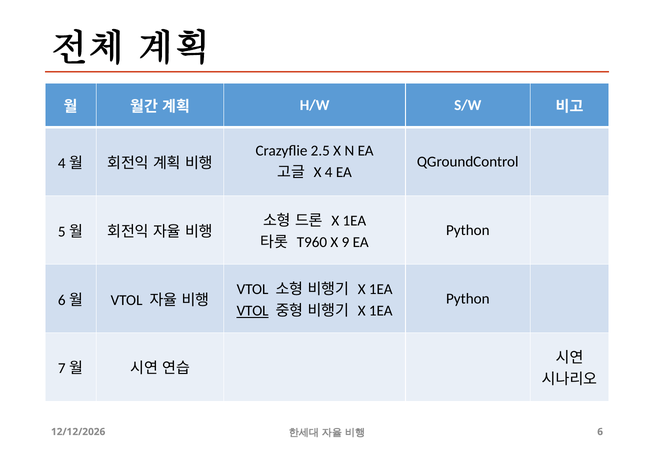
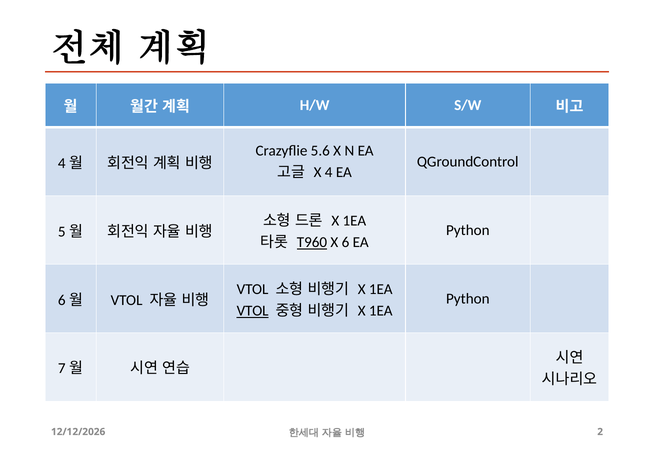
2.5: 2.5 -> 5.6
T960 underline: none -> present
9: 9 -> 6
6: 6 -> 2
